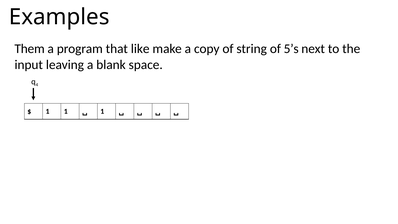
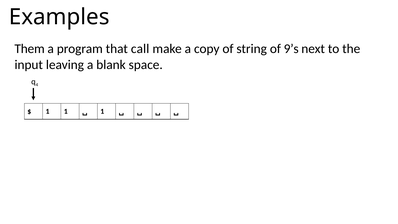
like: like -> call
5’s: 5’s -> 9’s
